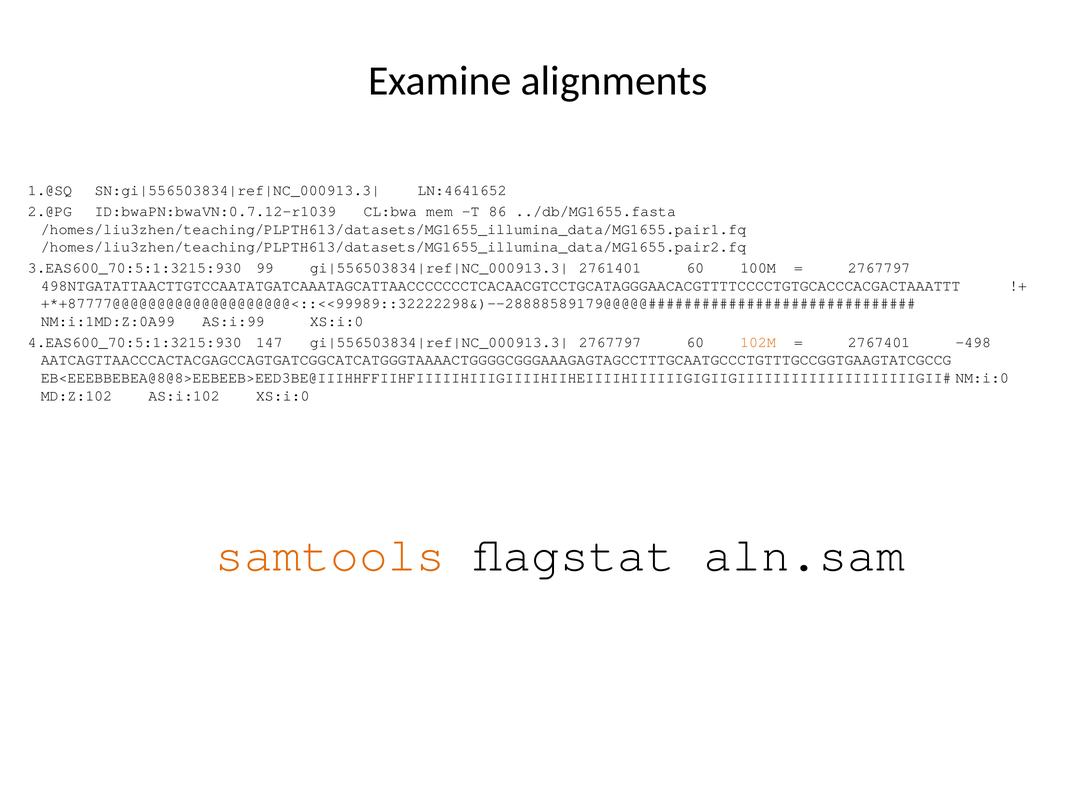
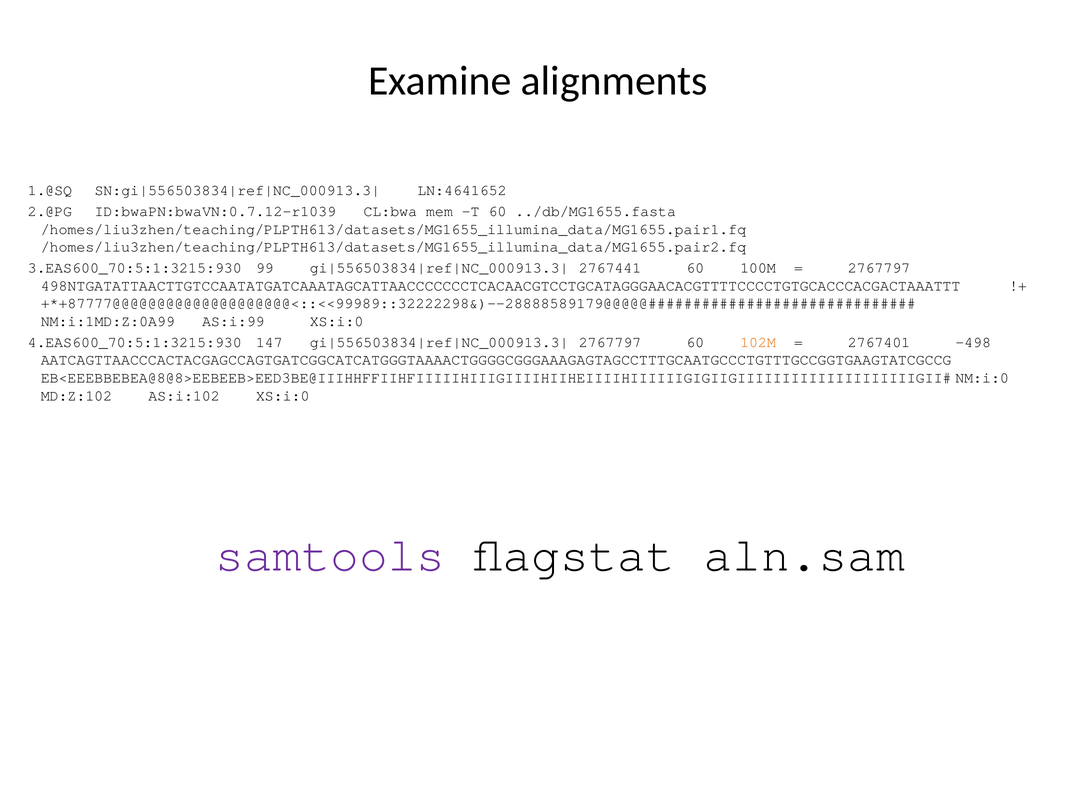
T 86: 86 -> 60
2761401: 2761401 -> 2767441
samtools colour: orange -> purple
